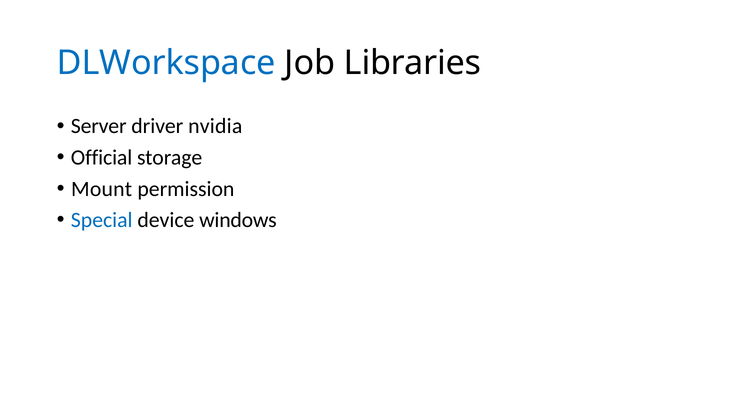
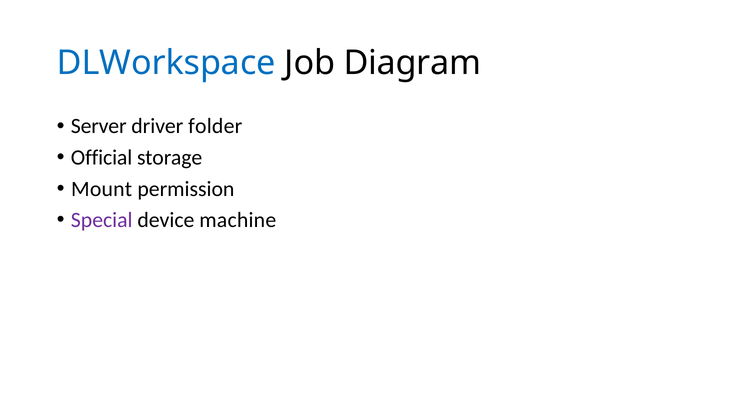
Libraries: Libraries -> Diagram
nvidia: nvidia -> folder
Special colour: blue -> purple
windows: windows -> machine
